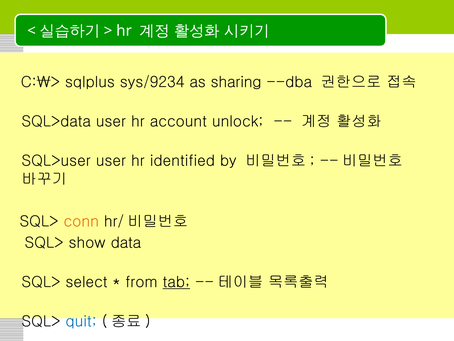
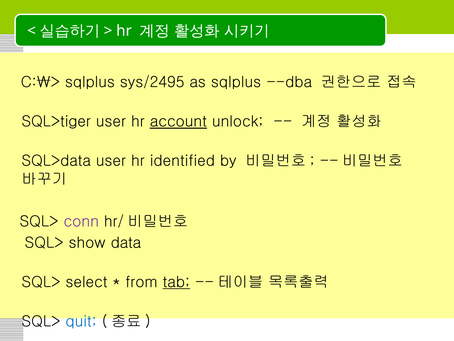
sys/9234: sys/9234 -> sys/2495
as sharing: sharing -> sqlplus
SQL>data: SQL>data -> SQL>tiger
account underline: none -> present
SQL>user: SQL>user -> SQL>data
conn colour: orange -> purple
